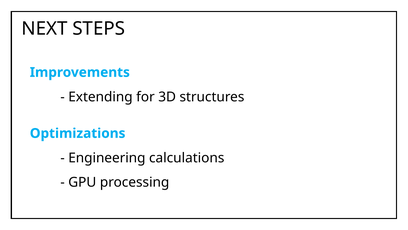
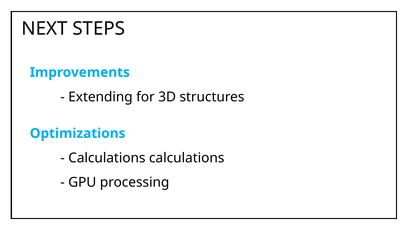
Engineering at (107, 158): Engineering -> Calculations
